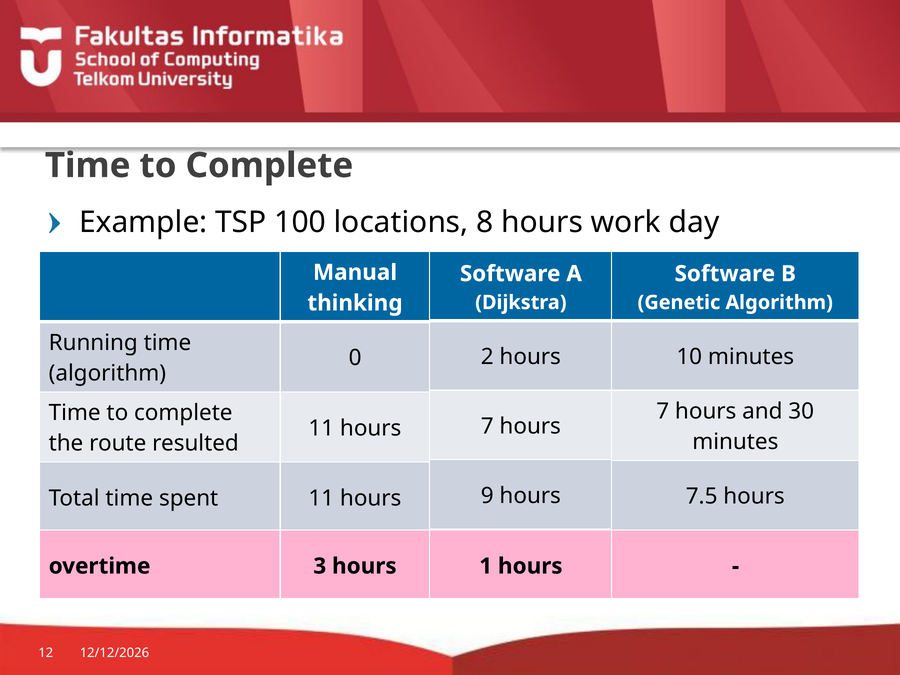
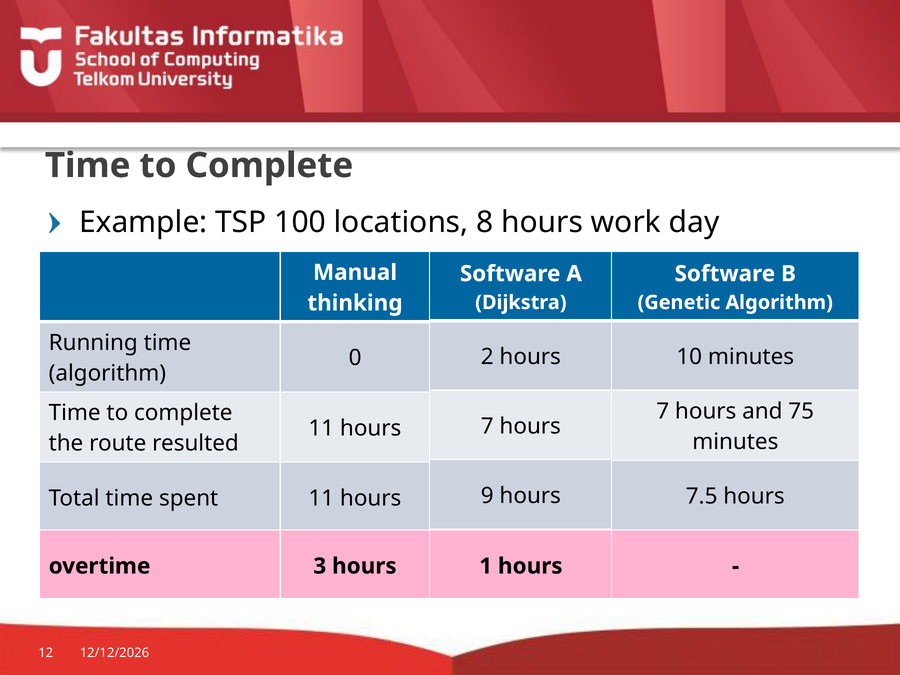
30: 30 -> 75
